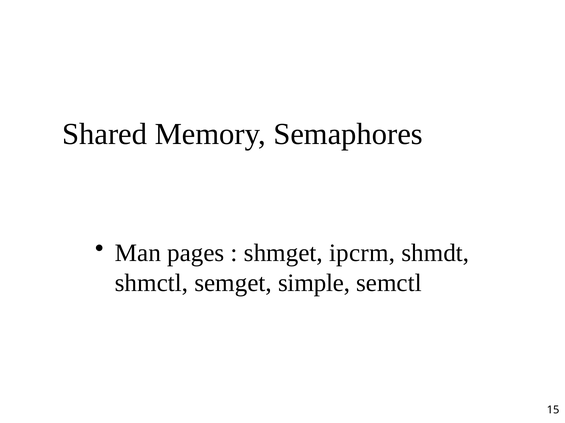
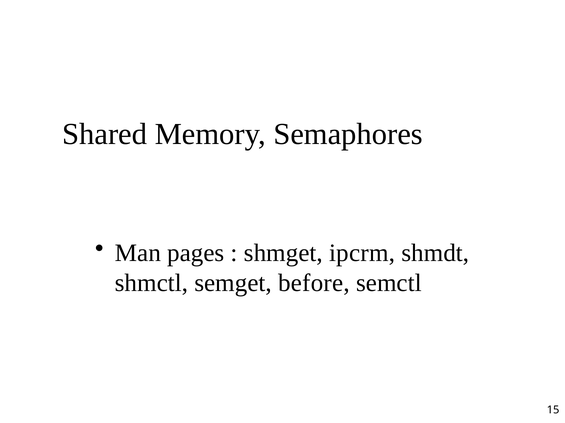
simple: simple -> before
